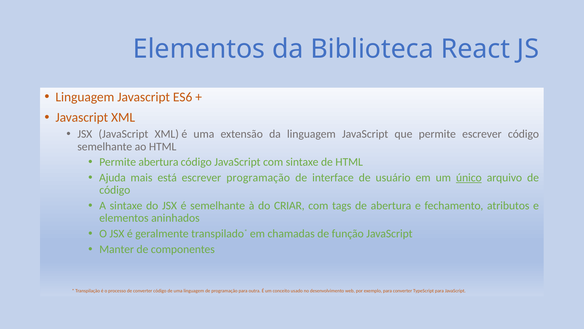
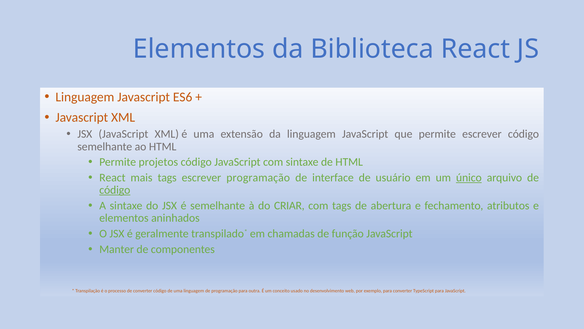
Permite abertura: abertura -> projetos
Ajuda at (112, 177): Ajuda -> React
mais está: está -> tags
código at (115, 190) underline: none -> present
